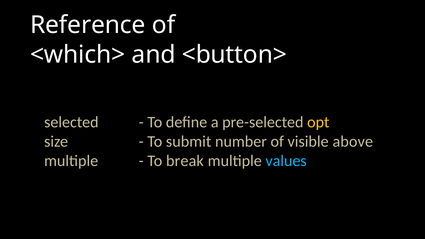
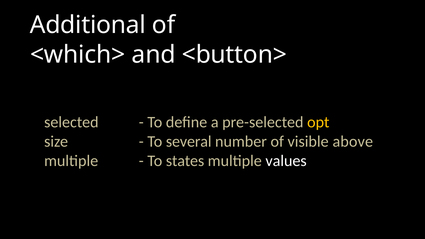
Reference: Reference -> Additional
submit: submit -> several
break: break -> states
values colour: light blue -> white
